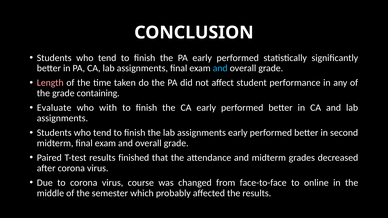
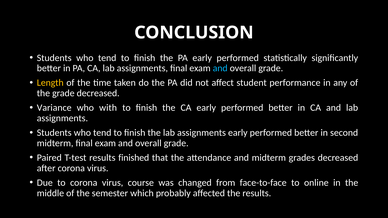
Length colour: pink -> yellow
grade containing: containing -> decreased
Evaluate: Evaluate -> Variance
